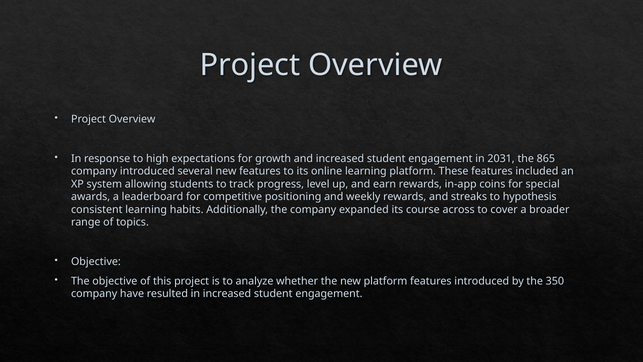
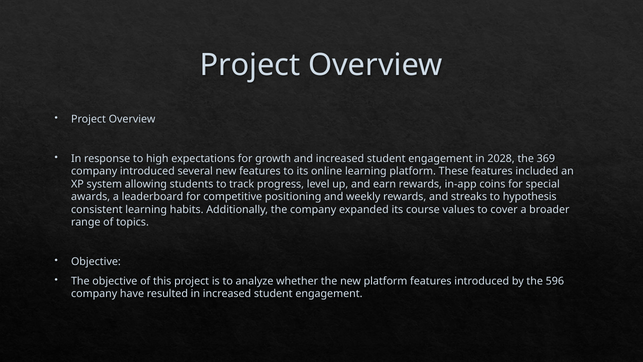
2031: 2031 -> 2028
865: 865 -> 369
across: across -> values
350: 350 -> 596
